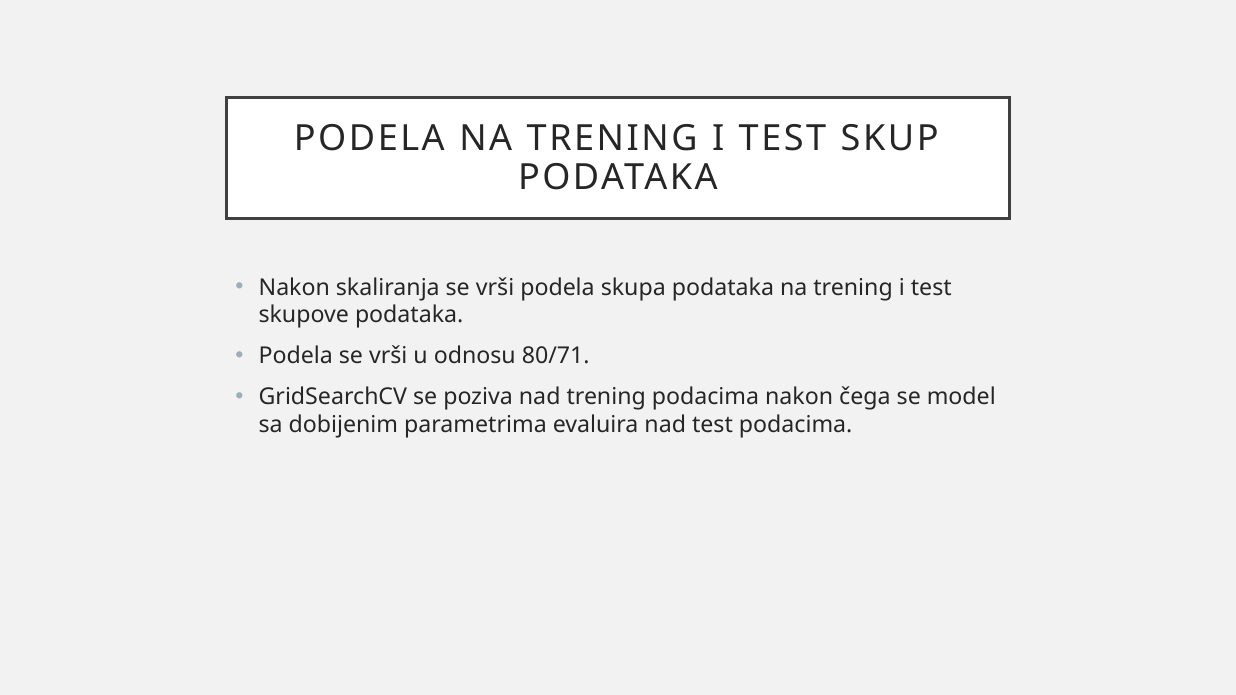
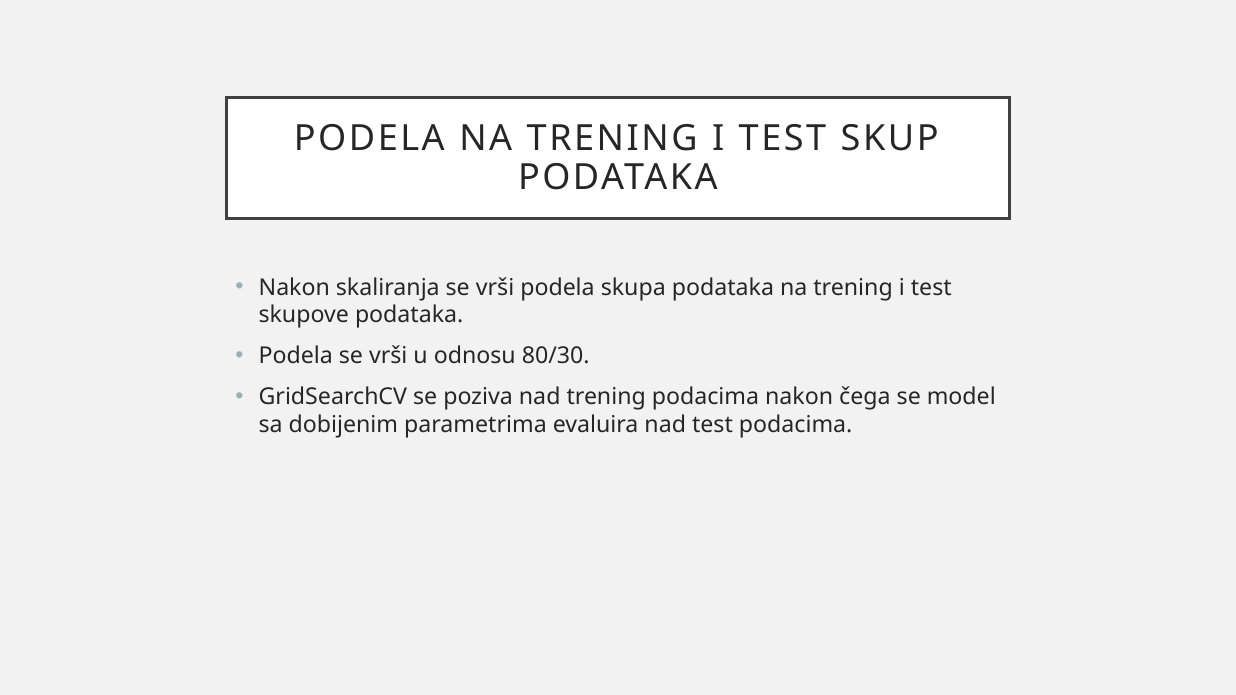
80/71: 80/71 -> 80/30
